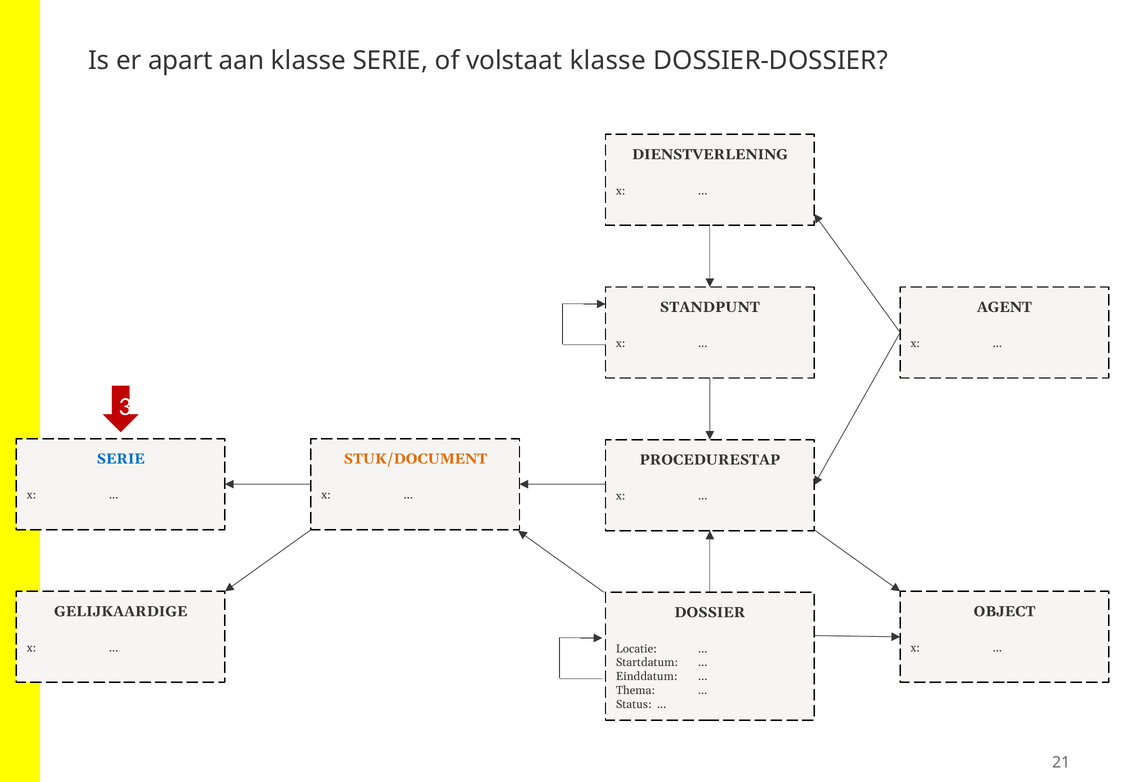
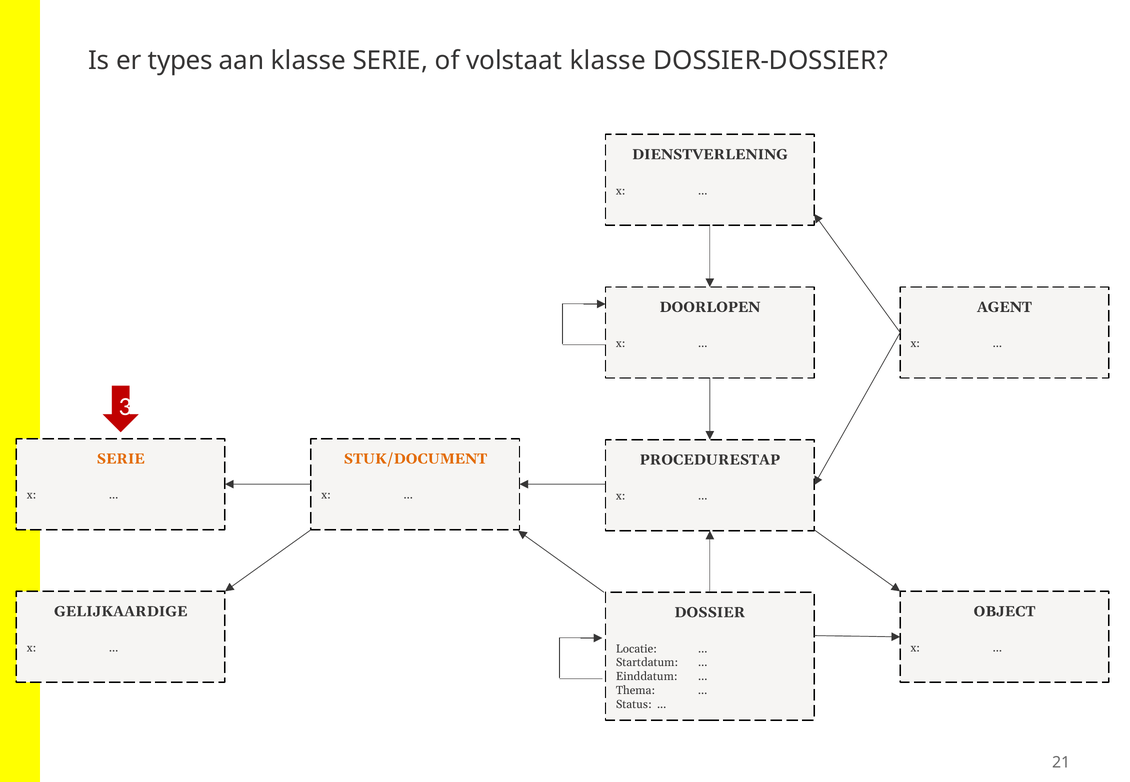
apart: apart -> types
STANDPUNT: STANDPUNT -> DOORLOPEN
SERIE at (121, 459) colour: blue -> orange
